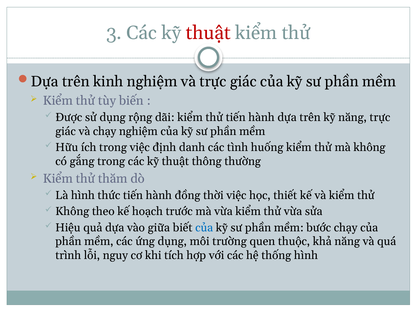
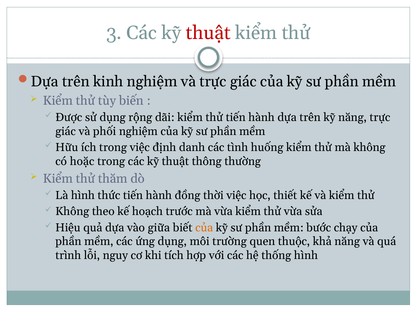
và chạy: chạy -> phối
gắng: gắng -> hoặc
của at (204, 228) colour: blue -> orange
